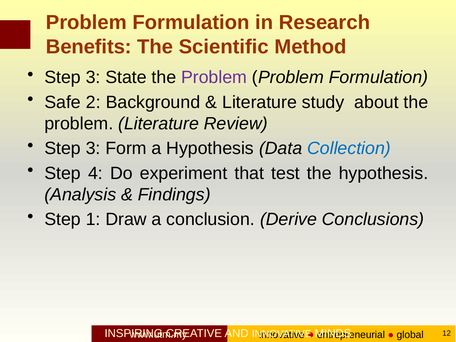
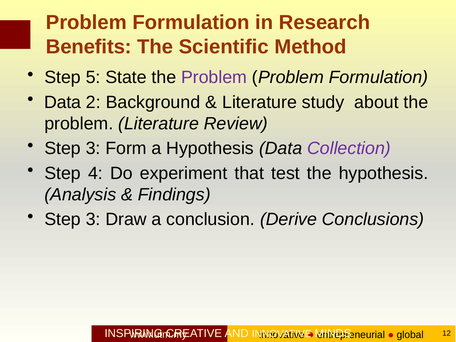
3 at (93, 77): 3 -> 5
Safe at (63, 102): Safe -> Data
Collection colour: blue -> purple
1 at (93, 219): 1 -> 3
